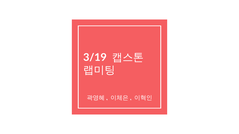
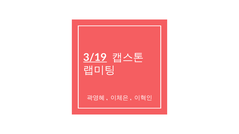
3/19 underline: none -> present
